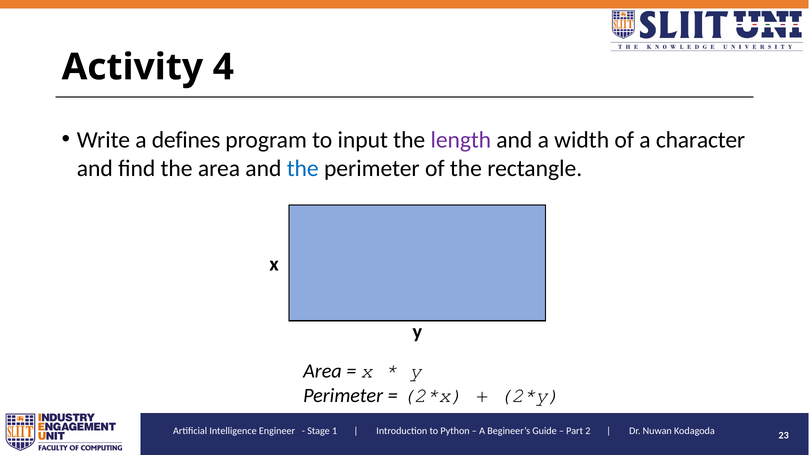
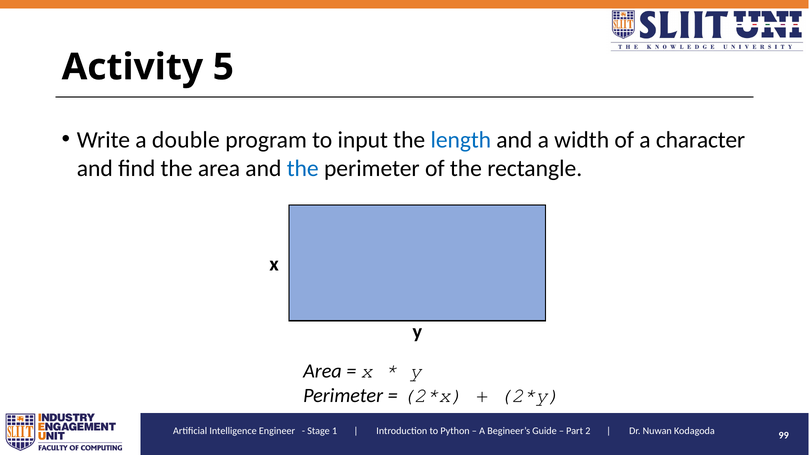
4: 4 -> 5
defines: defines -> double
length colour: purple -> blue
23: 23 -> 99
